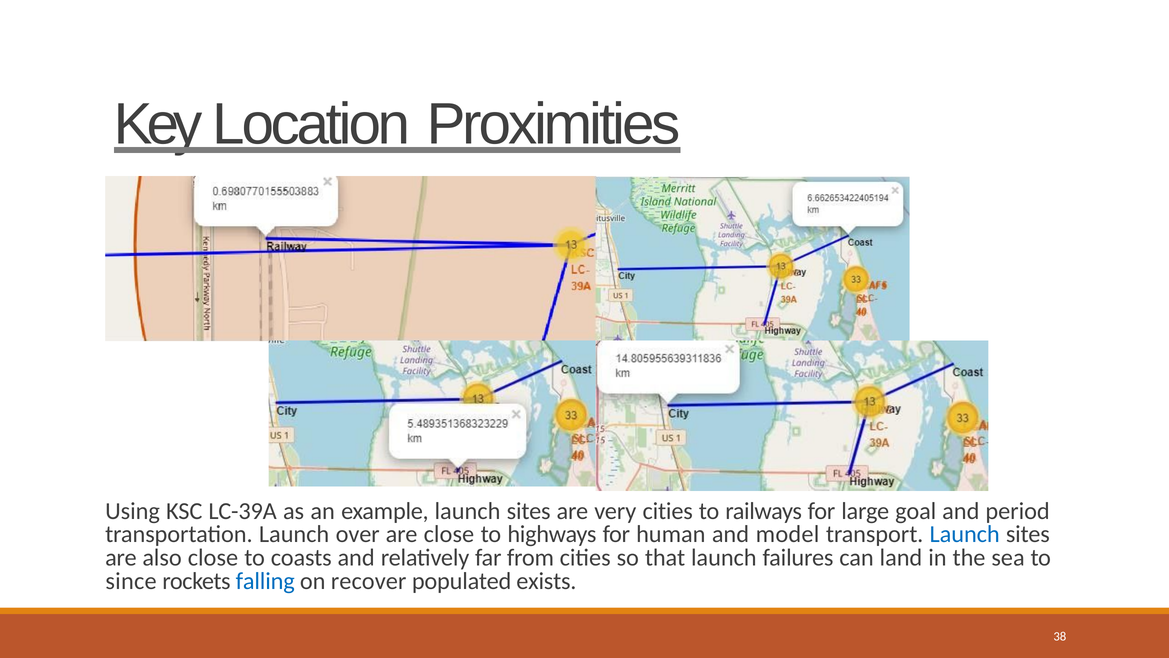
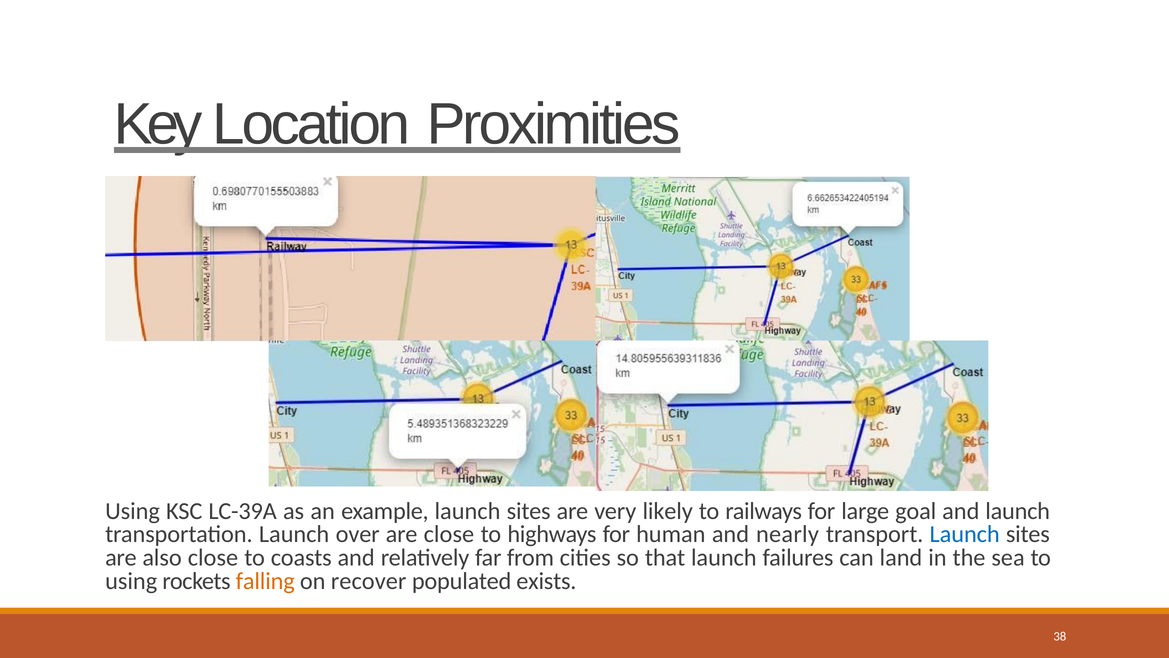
very cities: cities -> likely
and period: period -> launch
model: model -> nearly
since at (131, 581): since -> using
falling colour: blue -> orange
